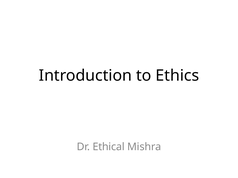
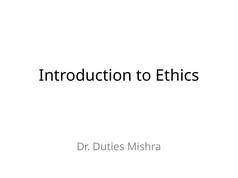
Ethical: Ethical -> Duties
